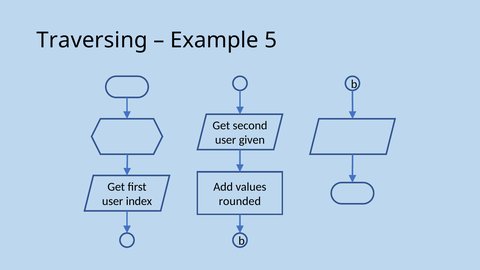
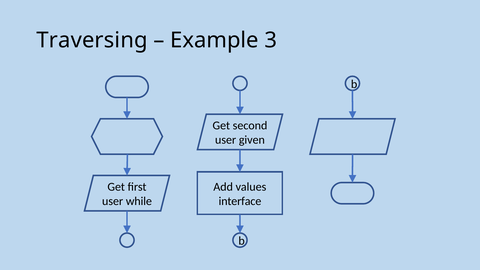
5: 5 -> 3
index: index -> while
rounded: rounded -> interface
